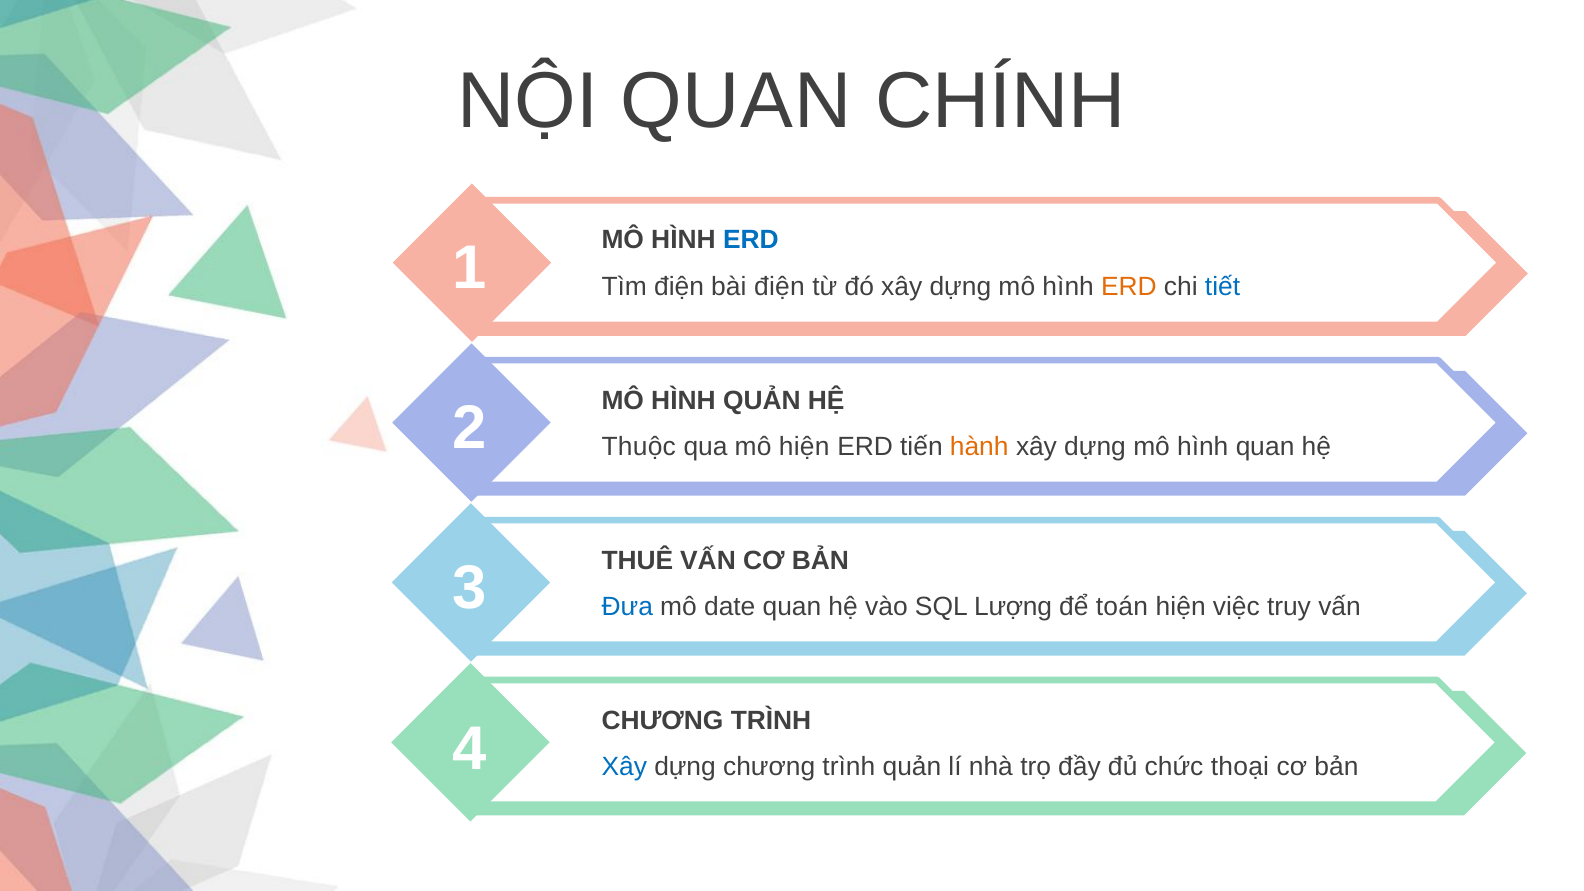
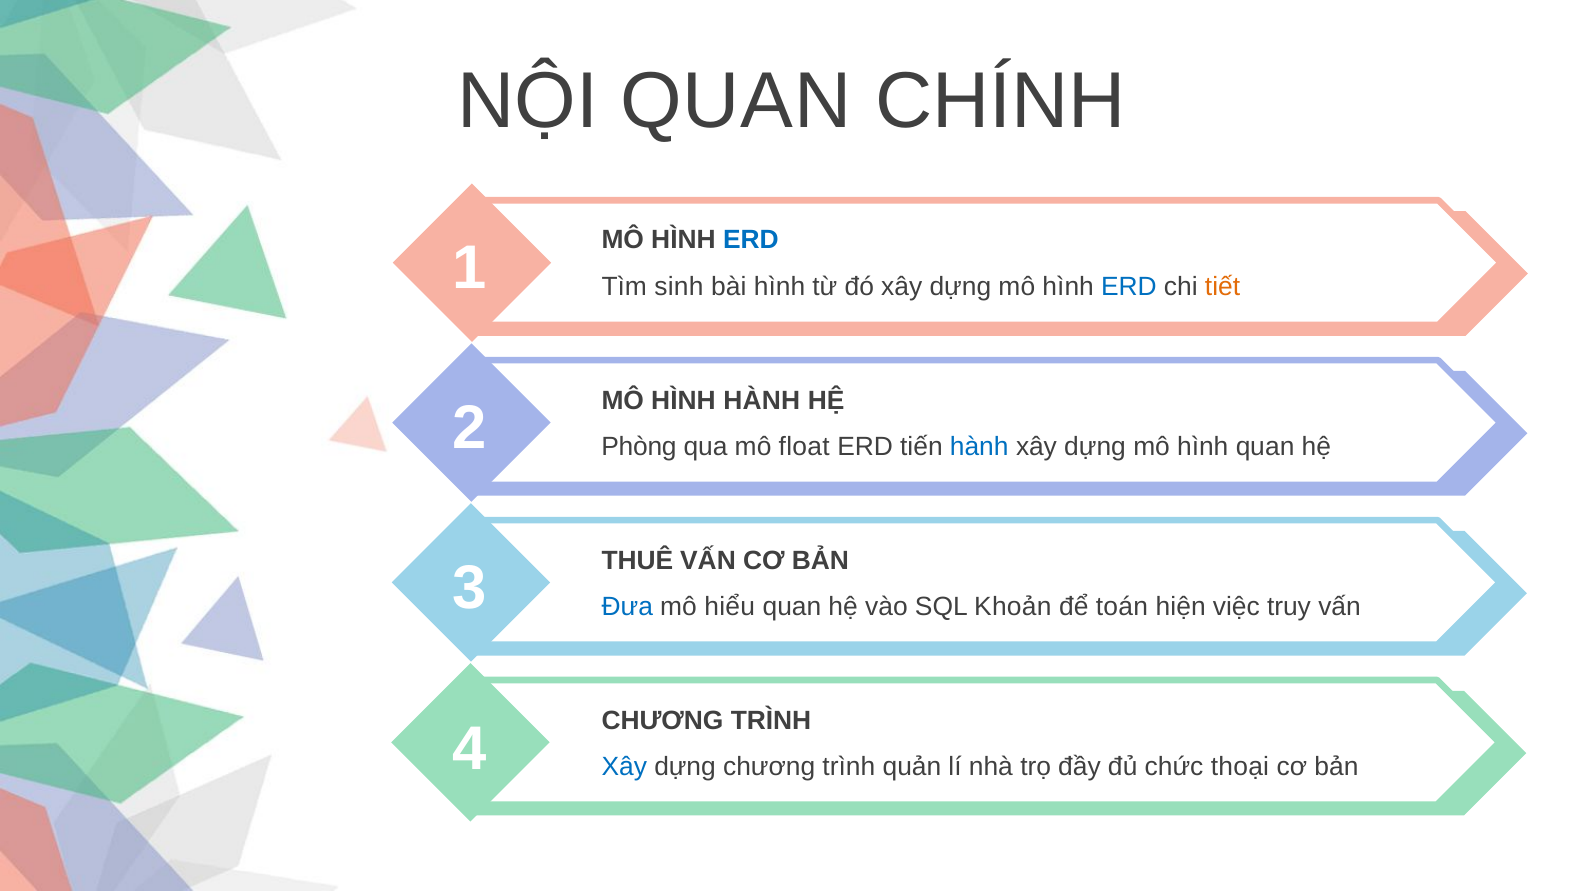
Tìm điện: điện -> sinh
bài điện: điện -> hình
ERD at (1129, 287) colour: orange -> blue
tiết colour: blue -> orange
HÌNH QUẢN: QUẢN -> HÀNH
Thuộc: Thuộc -> Phòng
mô hiện: hiện -> float
hành at (979, 447) colour: orange -> blue
date: date -> hiểu
Lượng: Lượng -> Khoản
